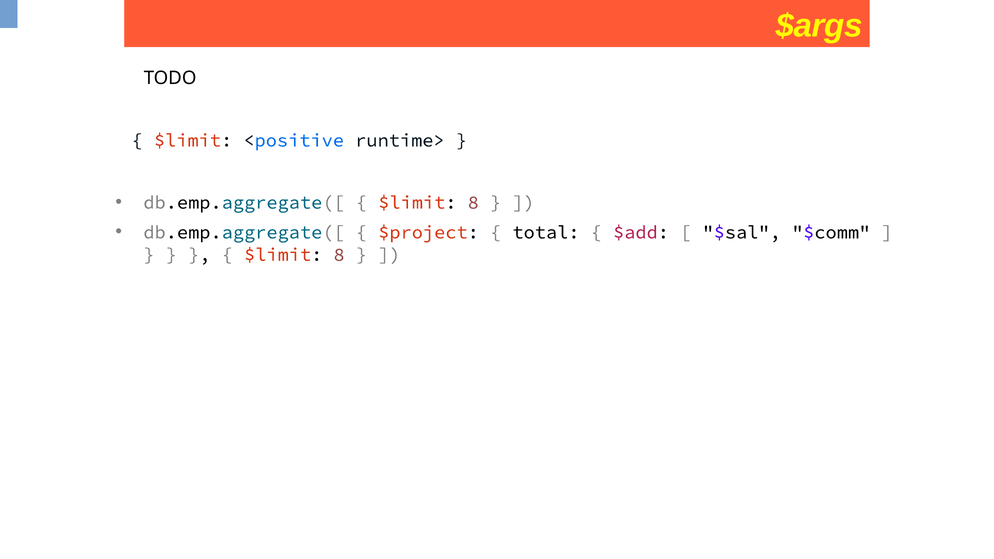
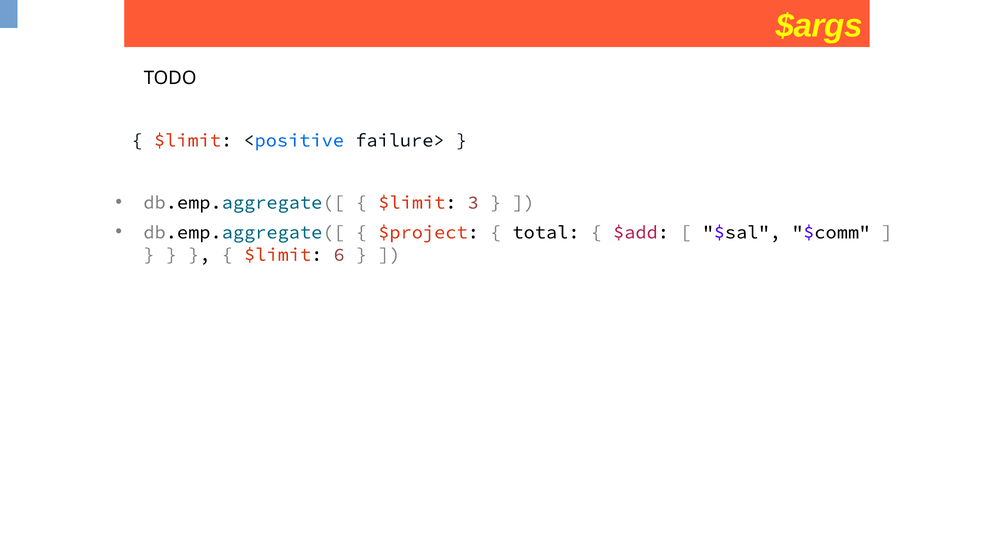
runtime>: runtime> -> failure>
8 at (473, 202): 8 -> 3
8 at (339, 255): 8 -> 6
